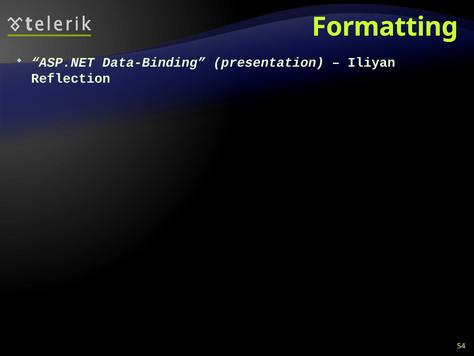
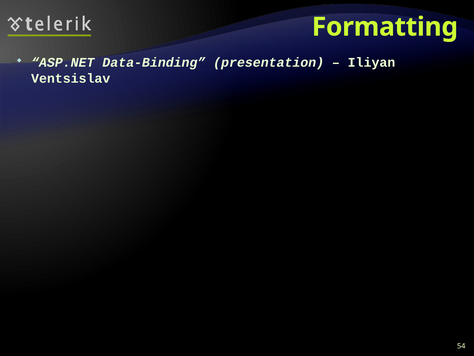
Reflection: Reflection -> Ventsislav
